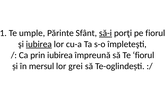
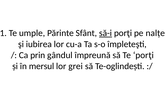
pe fiorul: fiorul -> nalțe
iubirea at (39, 44) underline: present -> none
prin iubirea: iubirea -> gândul
Te fiorul: fiorul -> porţi
